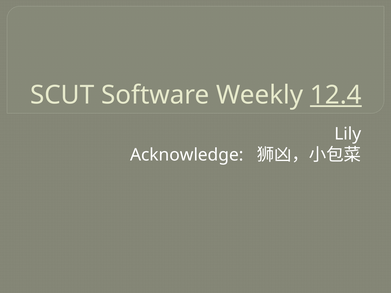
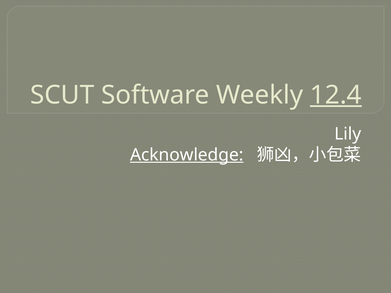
Acknowledge underline: none -> present
